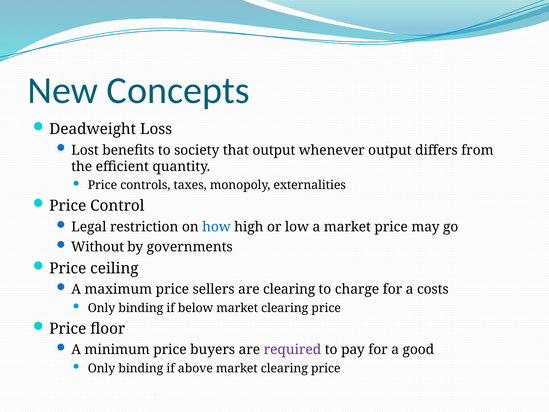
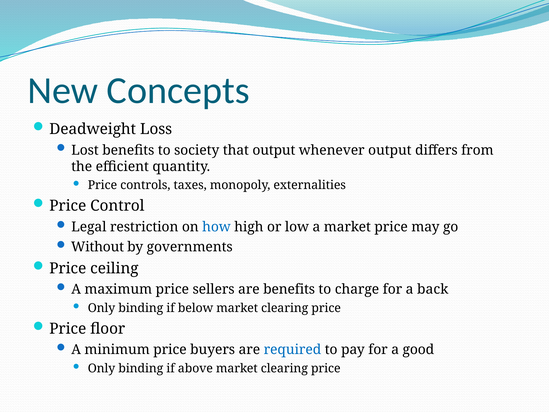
are clearing: clearing -> benefits
costs: costs -> back
required colour: purple -> blue
